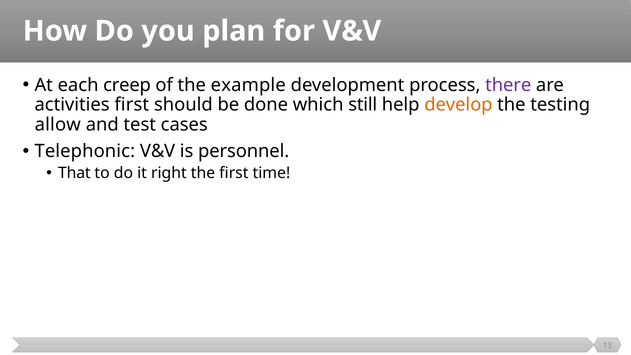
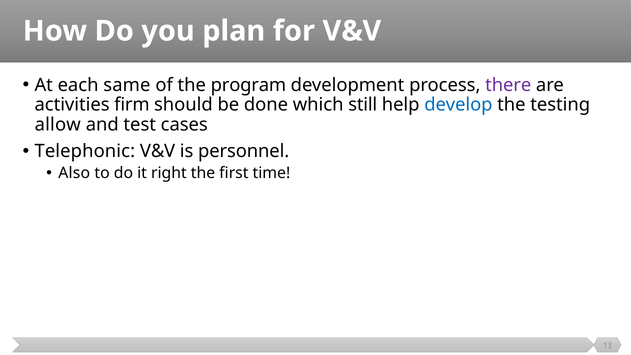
creep: creep -> same
example: example -> program
activities first: first -> firm
develop colour: orange -> blue
That: That -> Also
